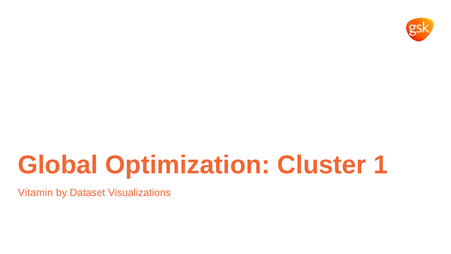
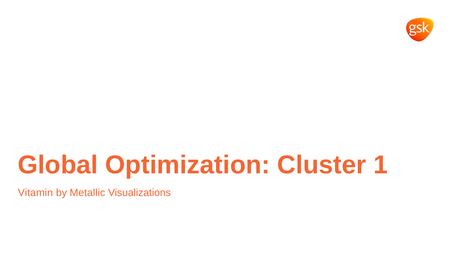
Dataset: Dataset -> Metallic
